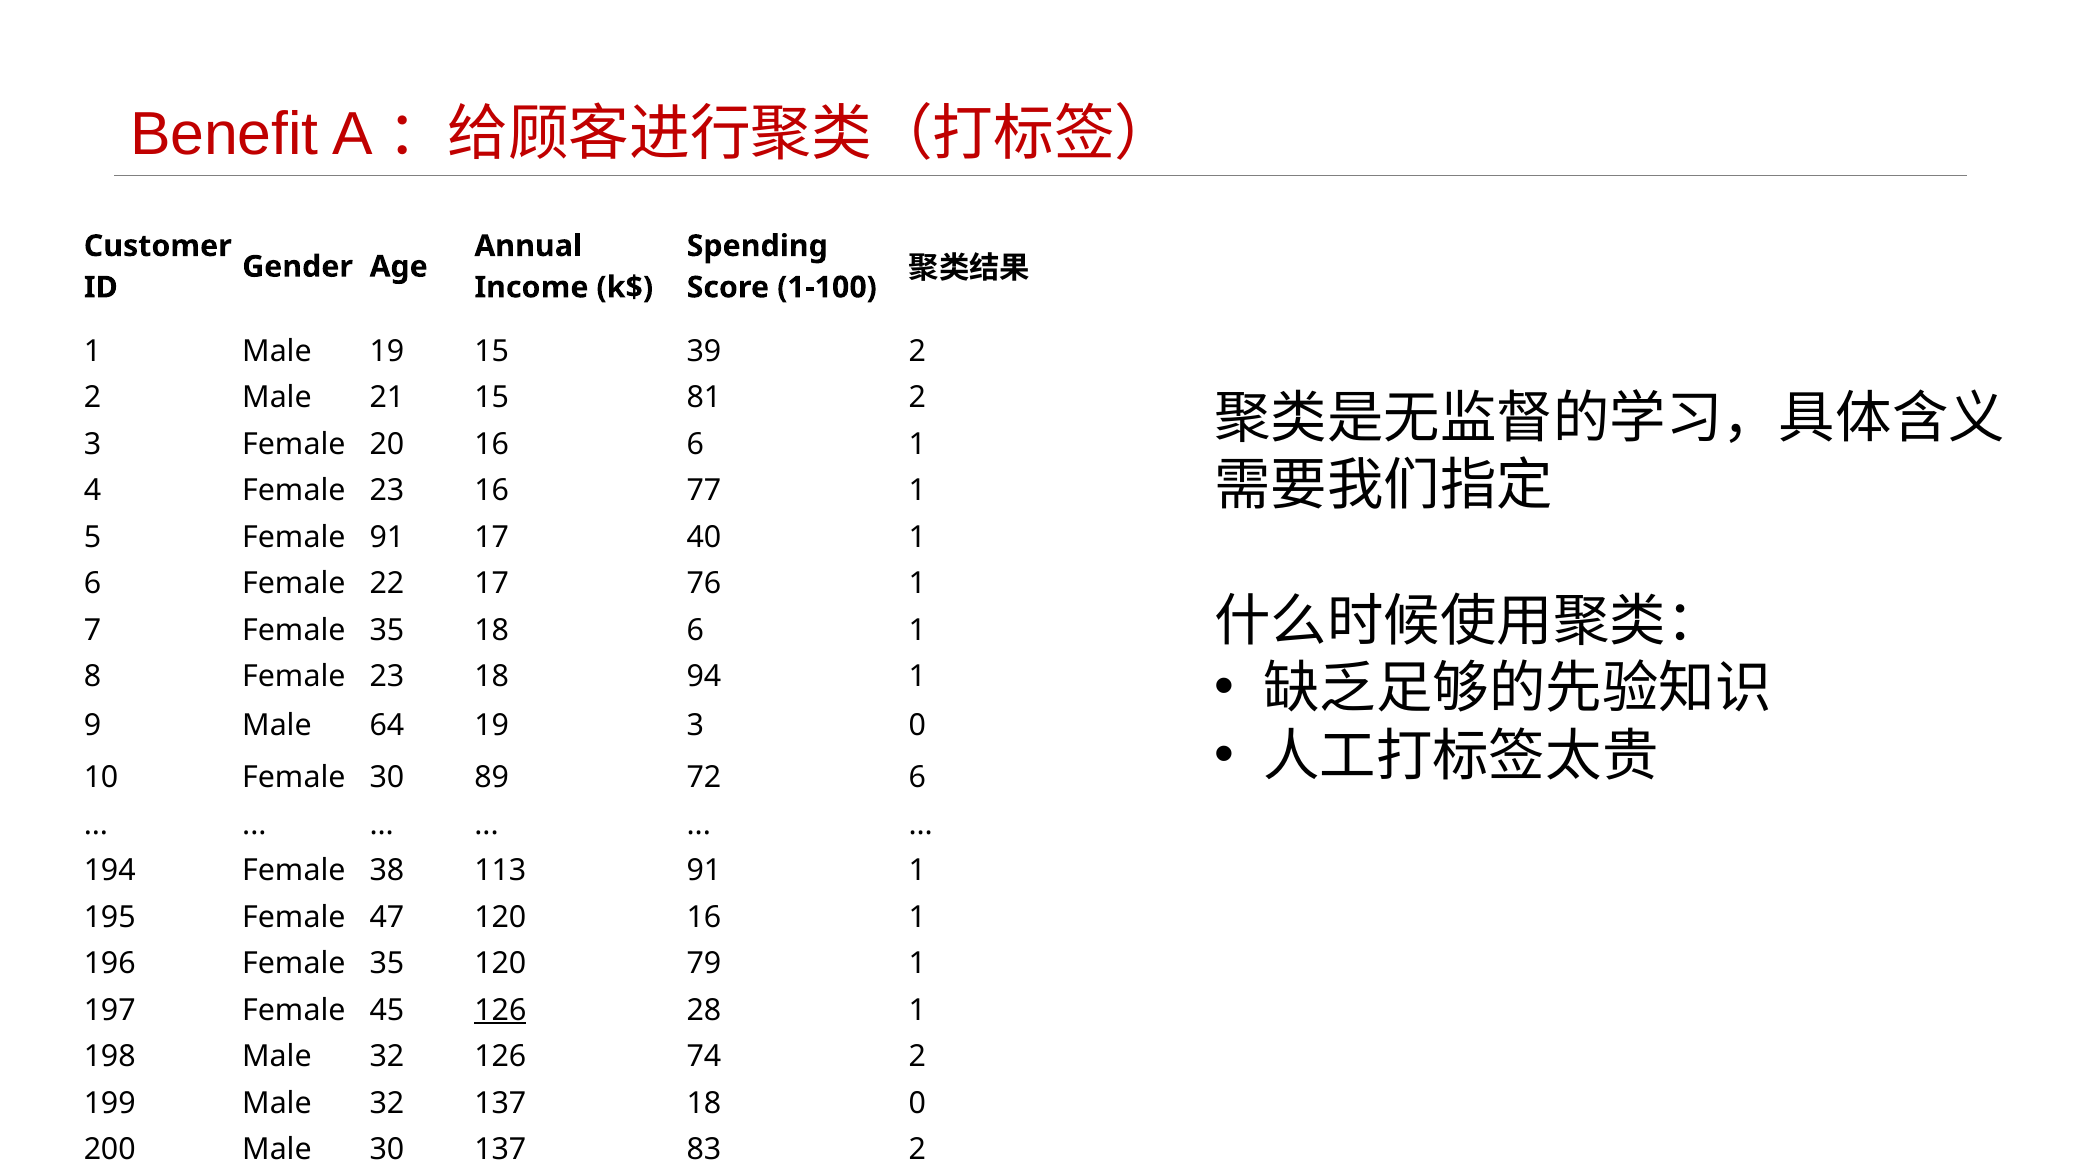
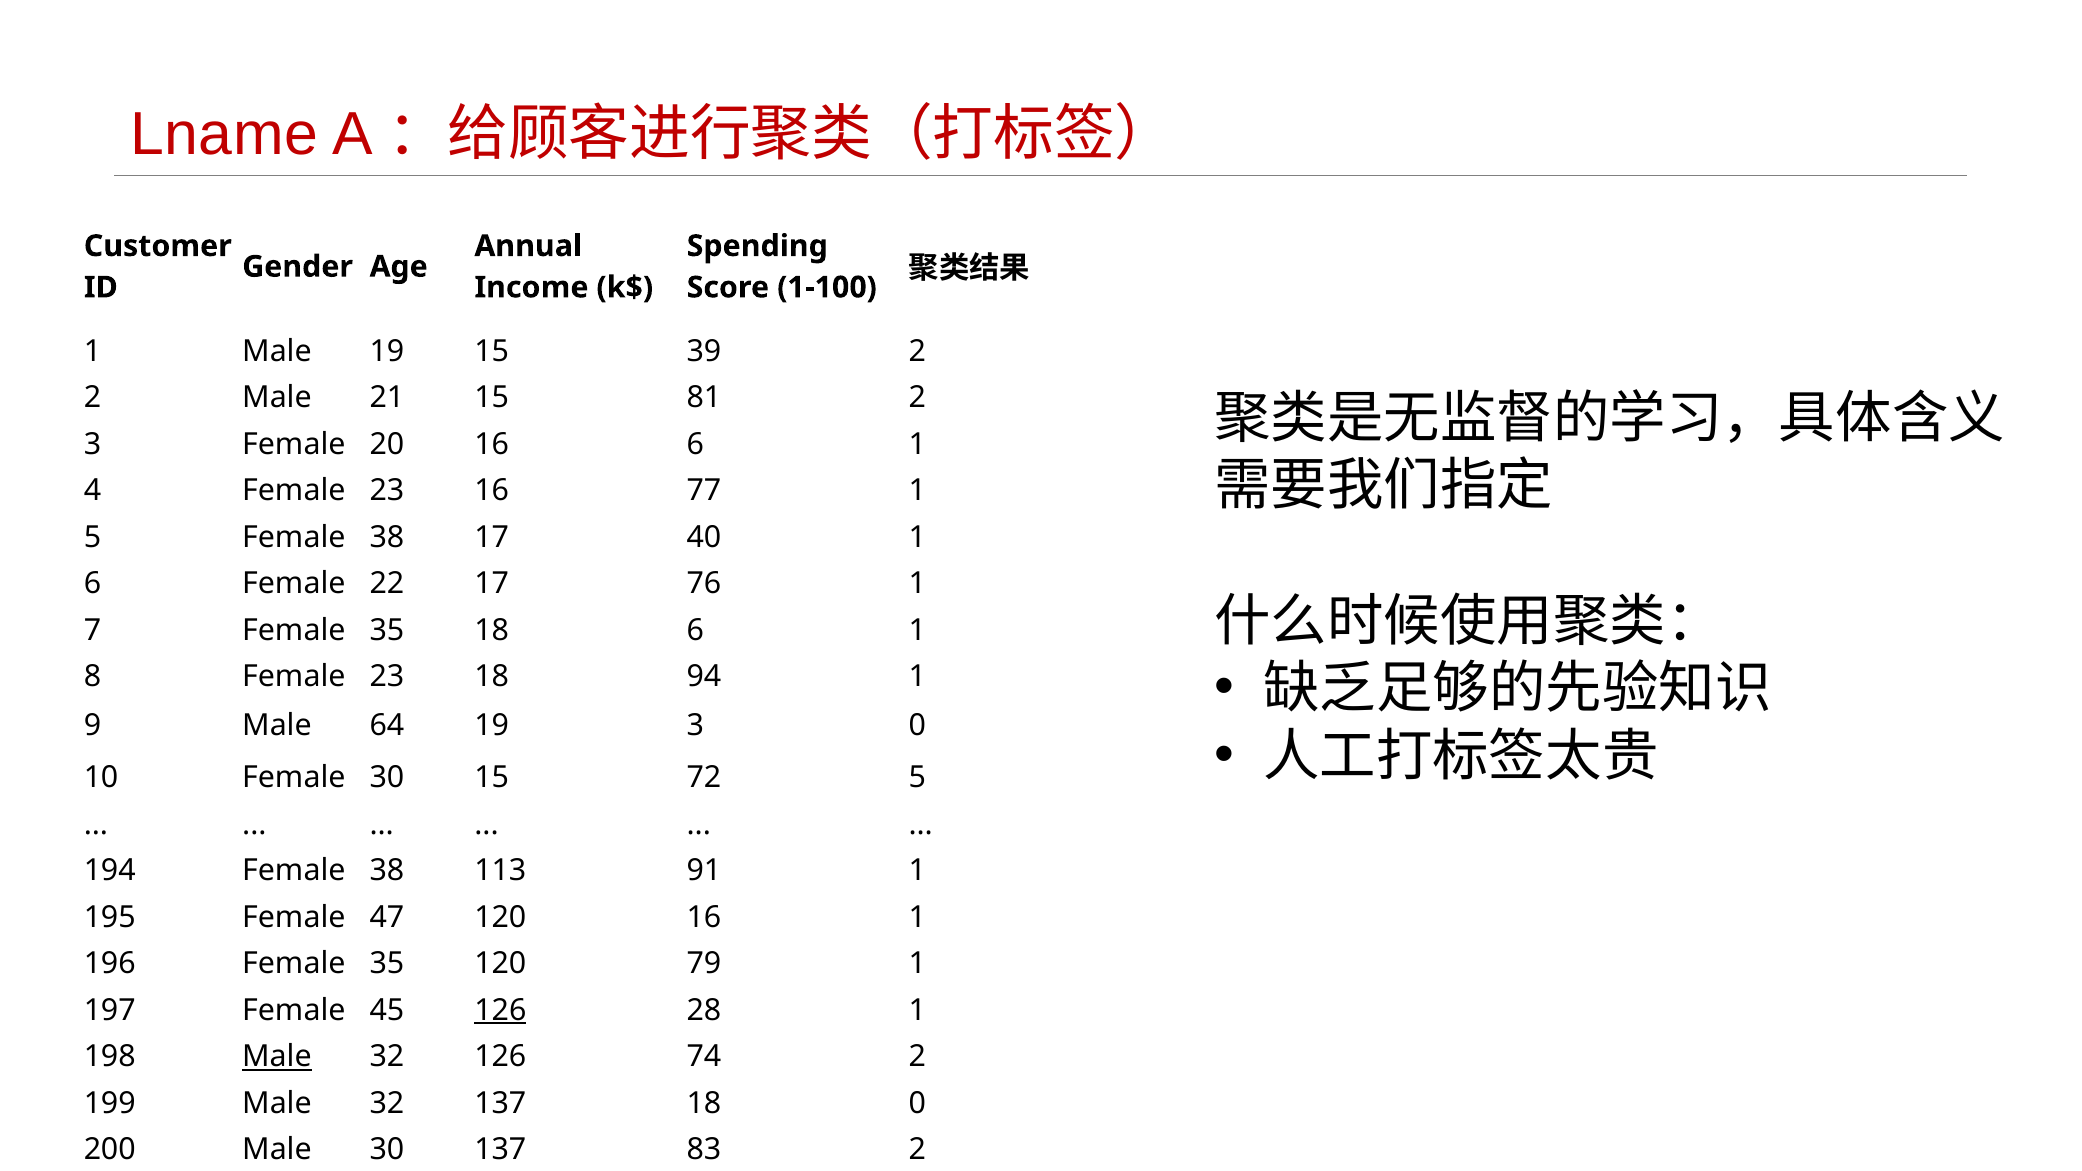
Benefit: Benefit -> Lname
5 Female 91: 91 -> 38
30 89: 89 -> 15
72 6: 6 -> 5
Male at (277, 1057) underline: none -> present
